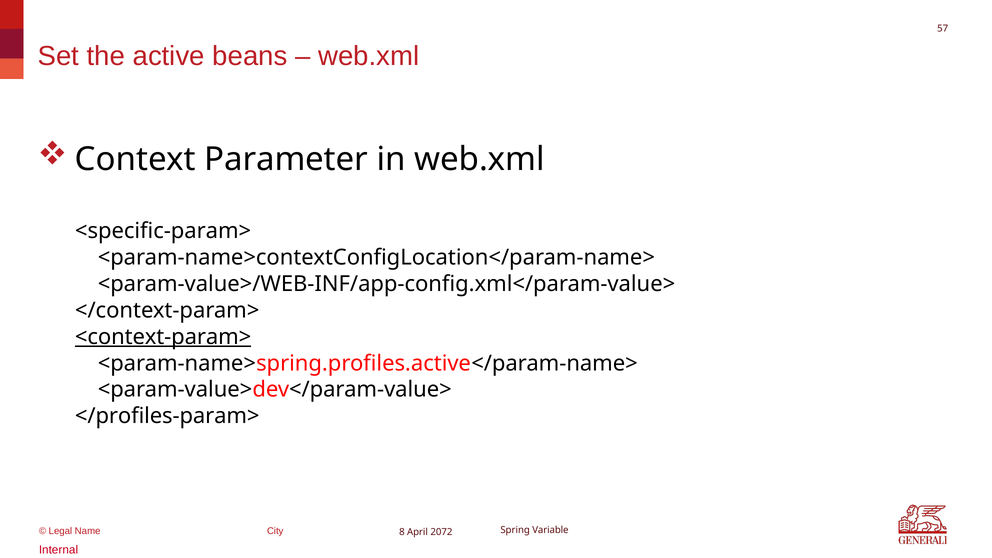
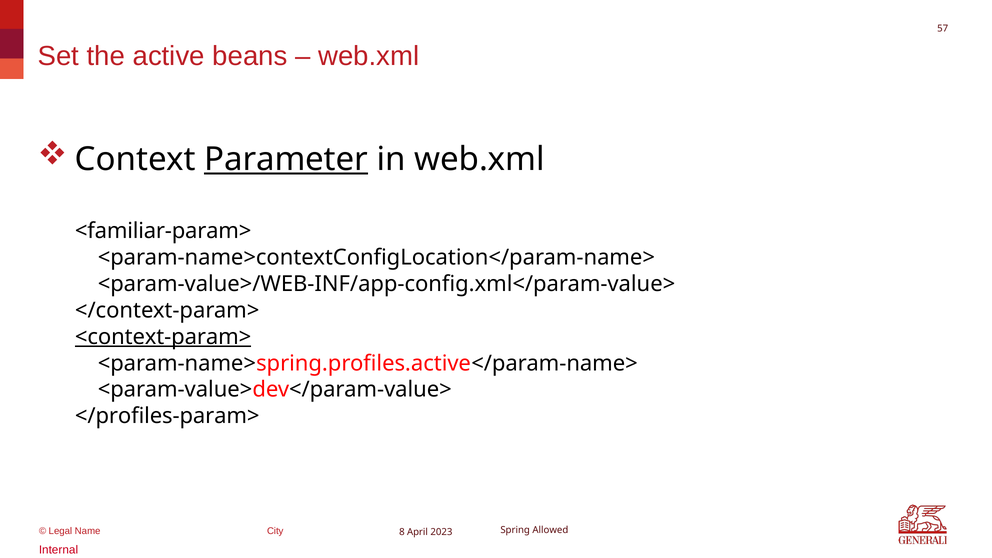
Parameter underline: none -> present
<specific-param>: <specific-param> -> <familiar-param>
Variable: Variable -> Allowed
2072: 2072 -> 2023
